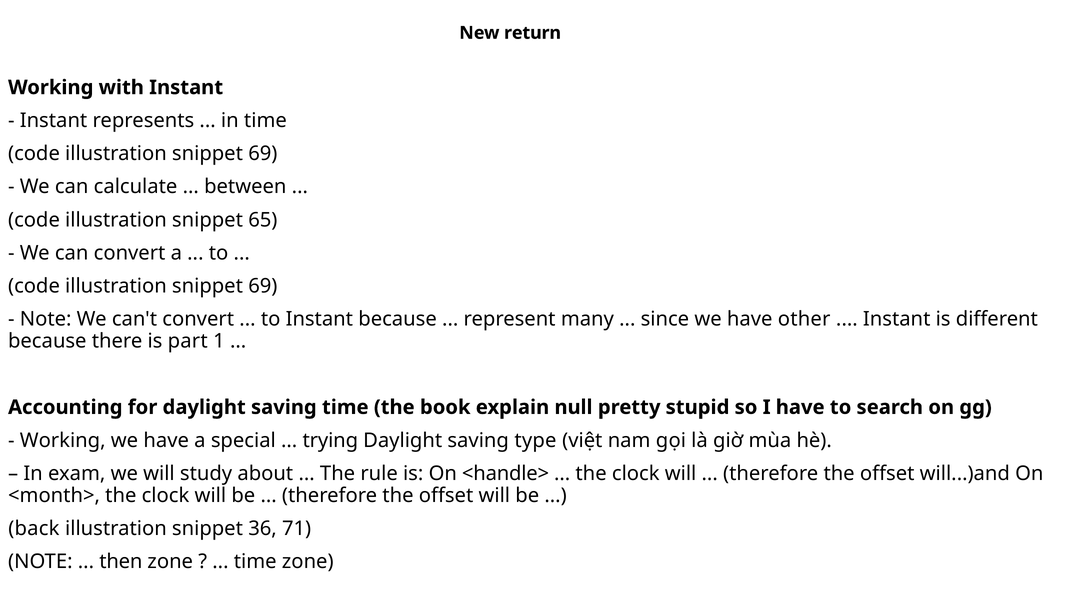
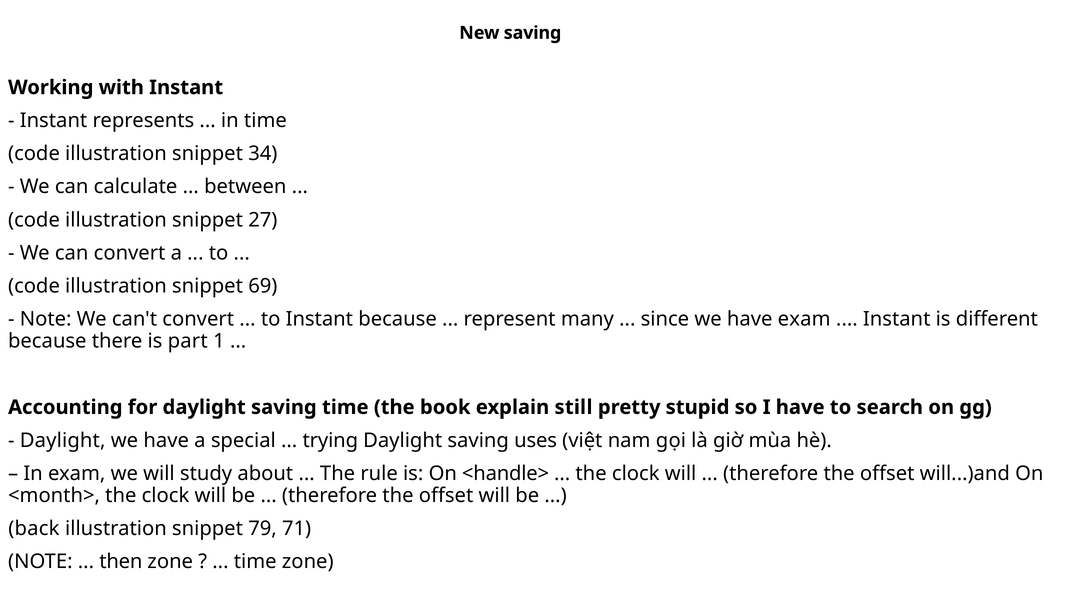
New return: return -> saving
69 at (263, 154): 69 -> 34
65: 65 -> 27
have other: other -> exam
null: null -> still
Working at (63, 440): Working -> Daylight
type: type -> uses
36: 36 -> 79
